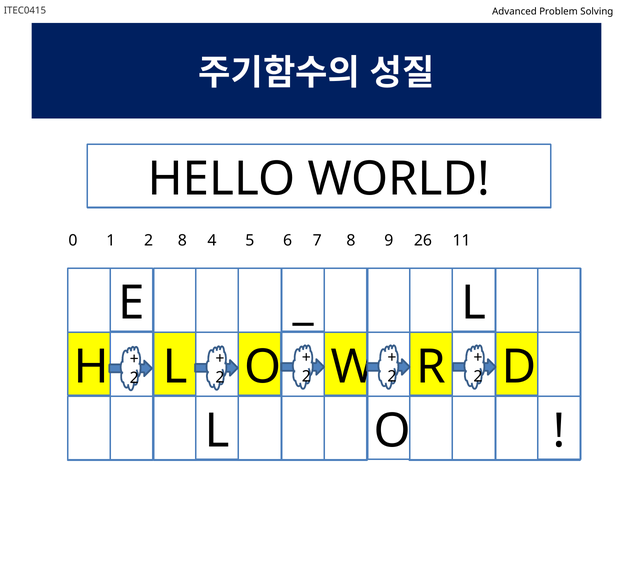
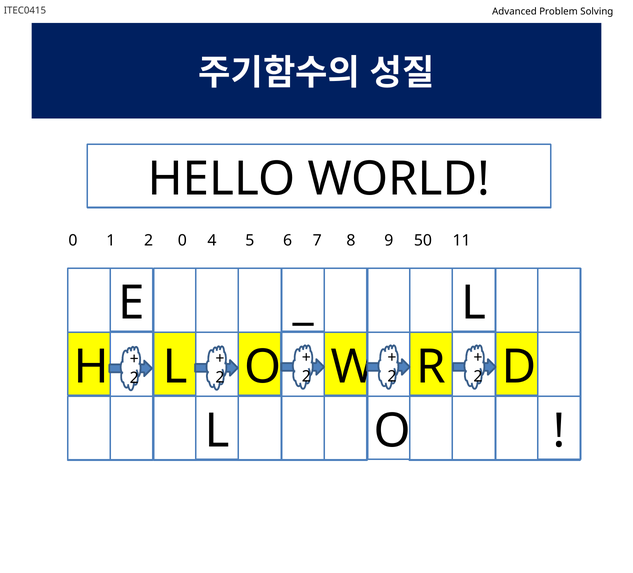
2 8: 8 -> 0
26: 26 -> 50
